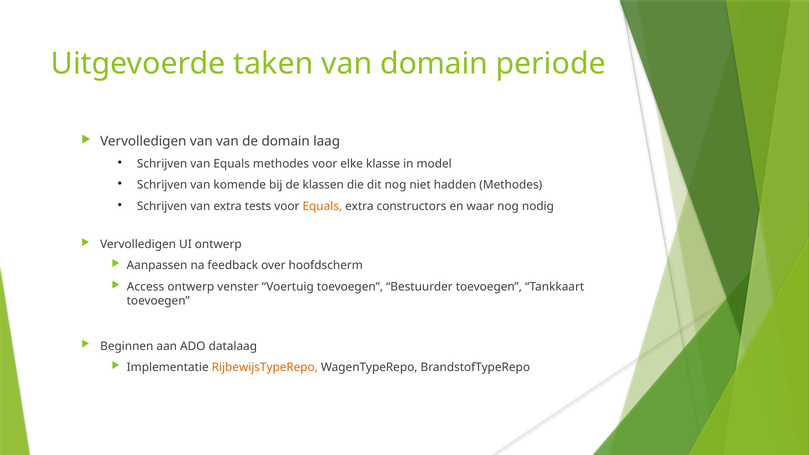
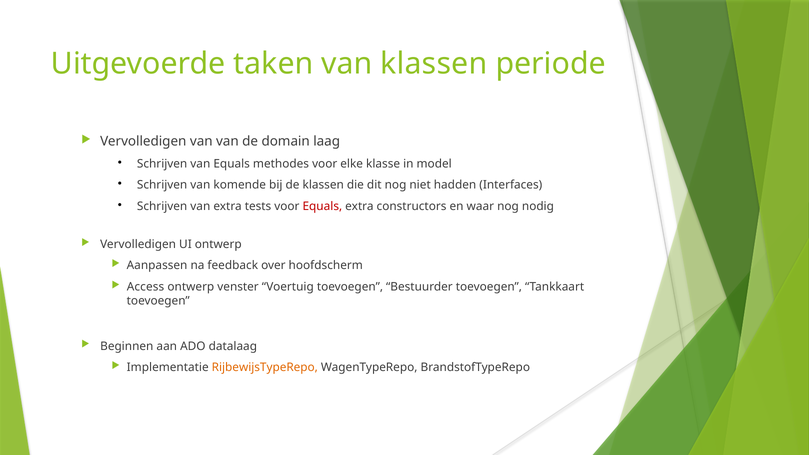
van domain: domain -> klassen
hadden Methodes: Methodes -> Interfaces
Equals at (322, 206) colour: orange -> red
